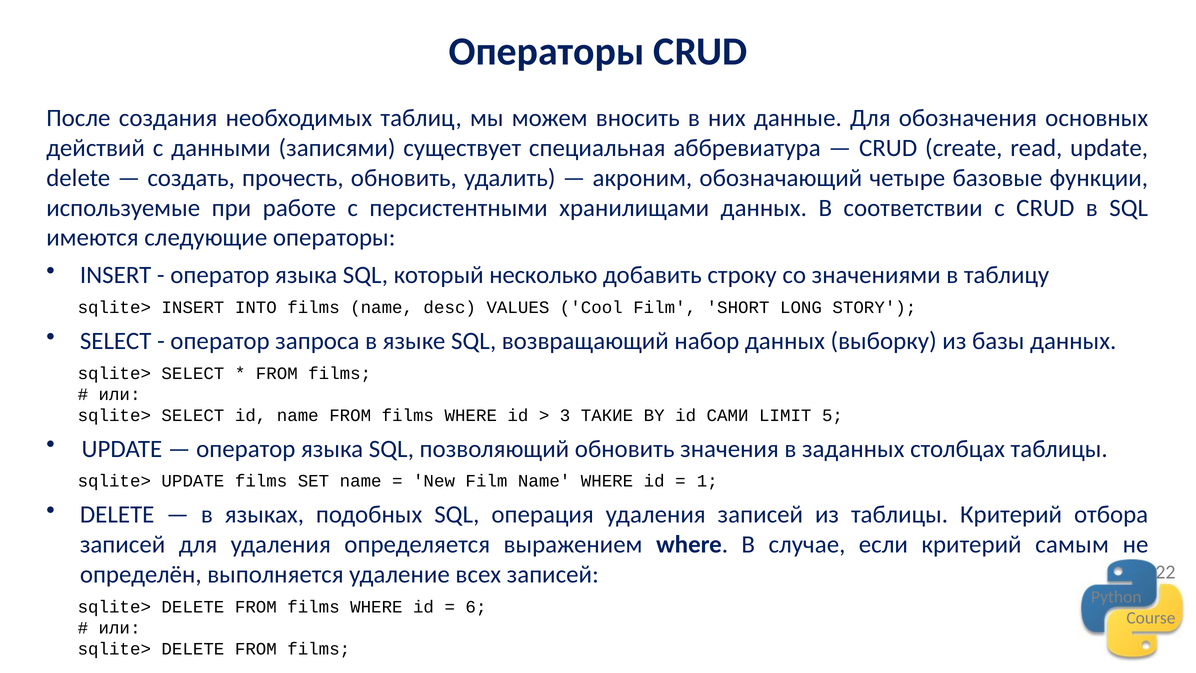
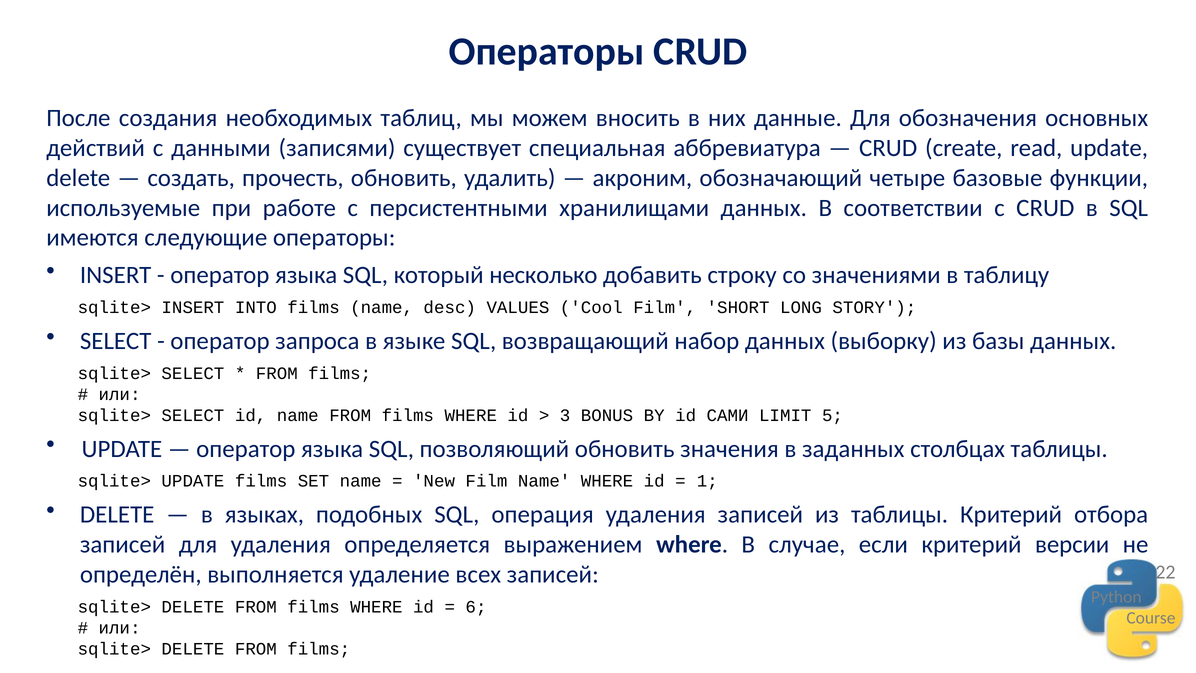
ТАКИЕ: ТАКИЕ -> BONUS
самым: самым -> версии
